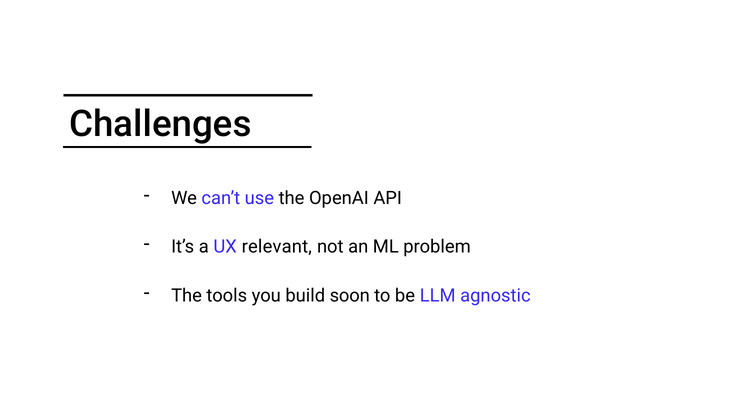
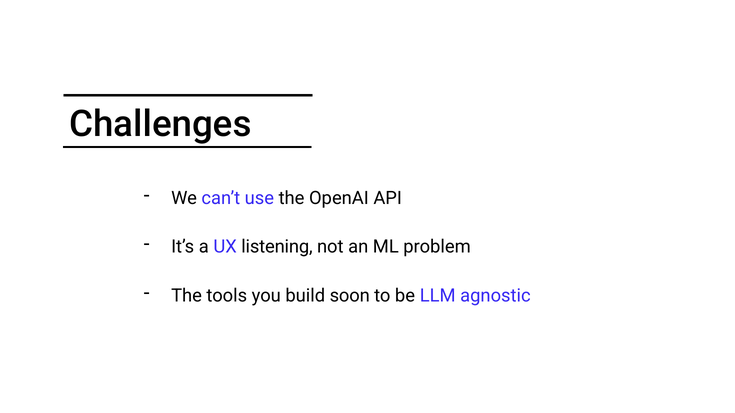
relevant: relevant -> listening
